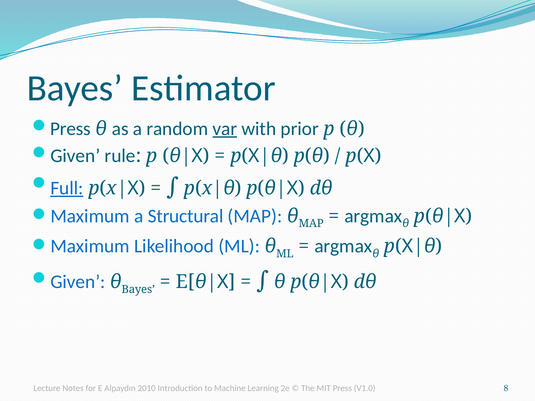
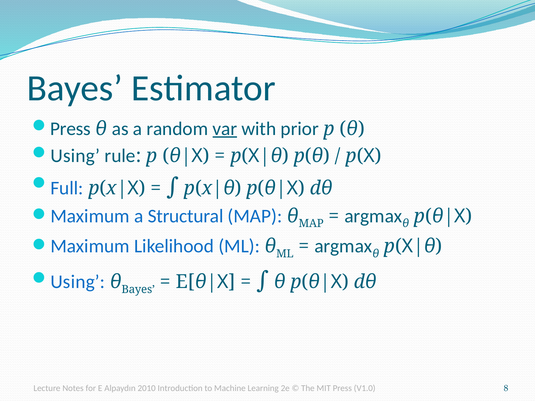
Given at (75, 156): Given -> Using
Full underline: present -> none
Given at (78, 282): Given -> Using
